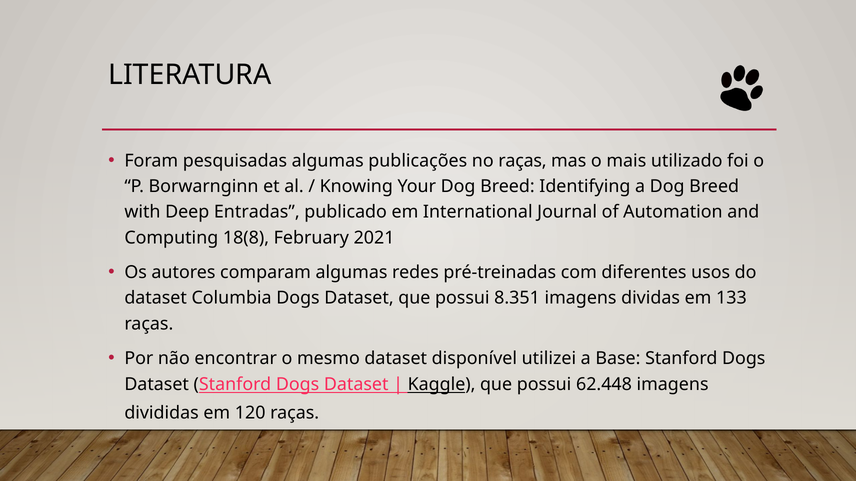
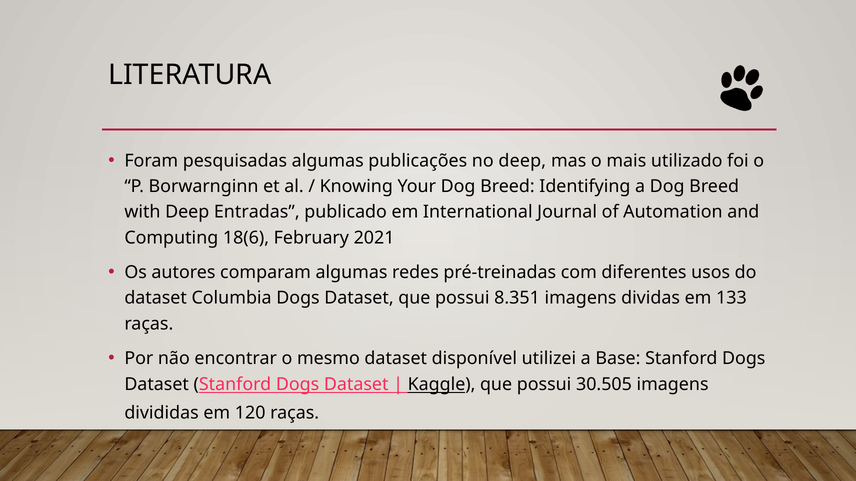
no raças: raças -> deep
18(8: 18(8 -> 18(6
62.448: 62.448 -> 30.505
